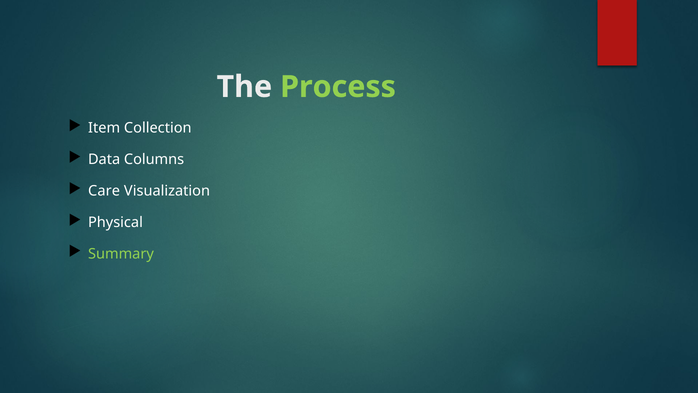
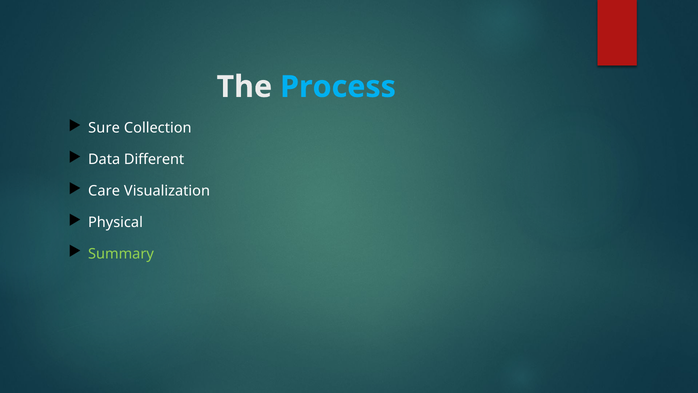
Process colour: light green -> light blue
Item: Item -> Sure
Columns: Columns -> Different
